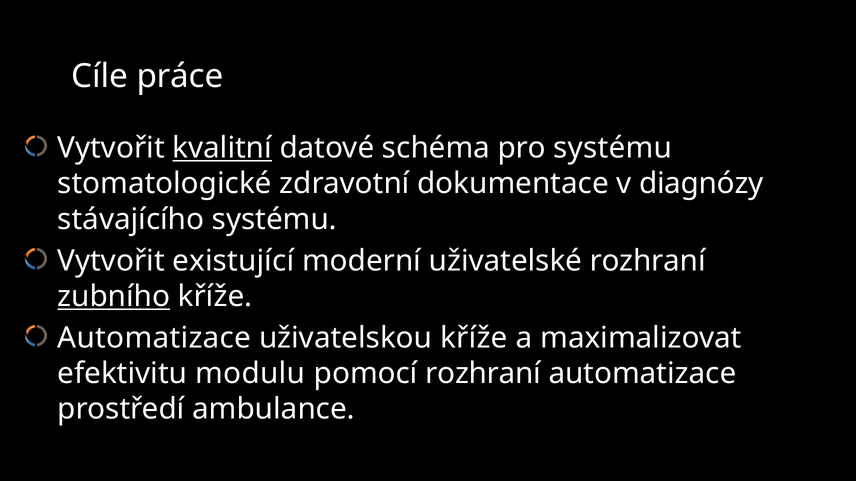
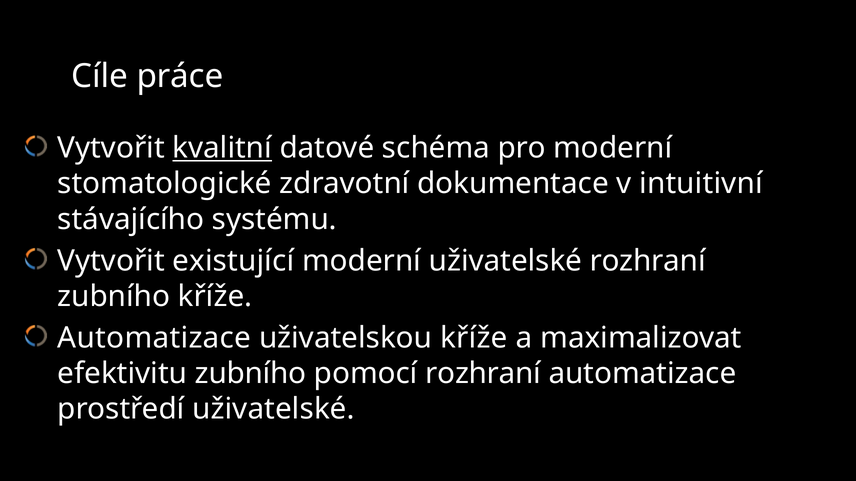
pro systému: systému -> moderní
diagnózy: diagnózy -> intuitivní
zubního at (114, 297) underline: present -> none
efektivitu modulu: modulu -> zubního
prostředí ambulance: ambulance -> uživatelské
